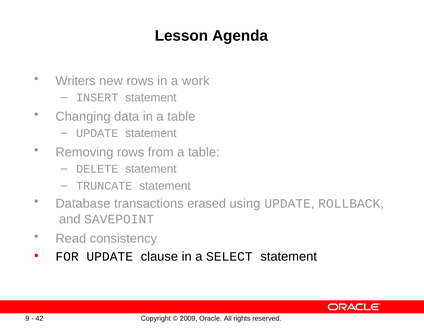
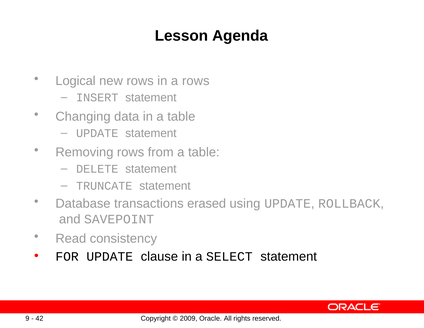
Writers: Writers -> Logical
a work: work -> rows
